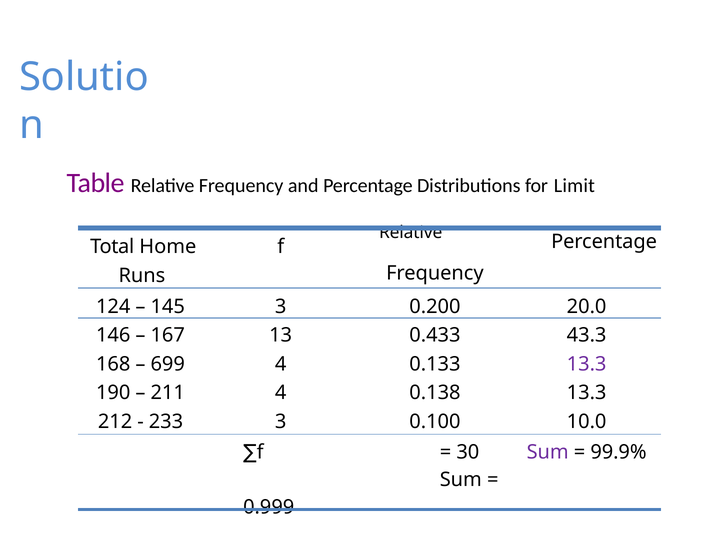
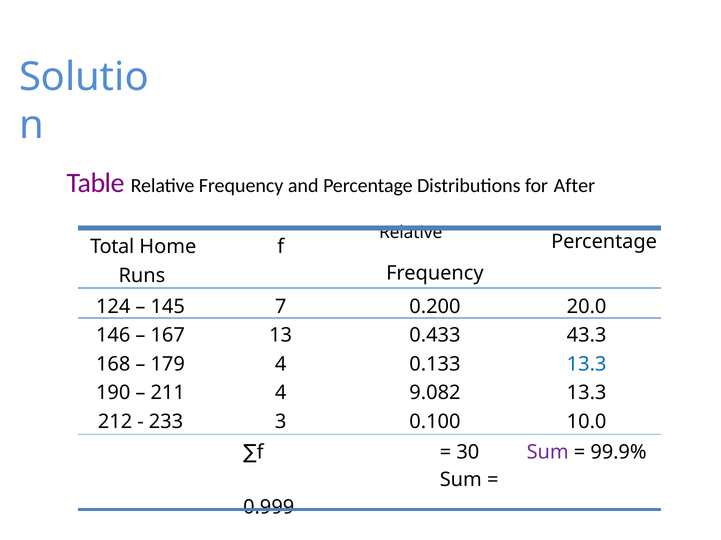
Limit: Limit -> After
145 3: 3 -> 7
699: 699 -> 179
13.3 at (587, 364) colour: purple -> blue
0.138: 0.138 -> 9.082
